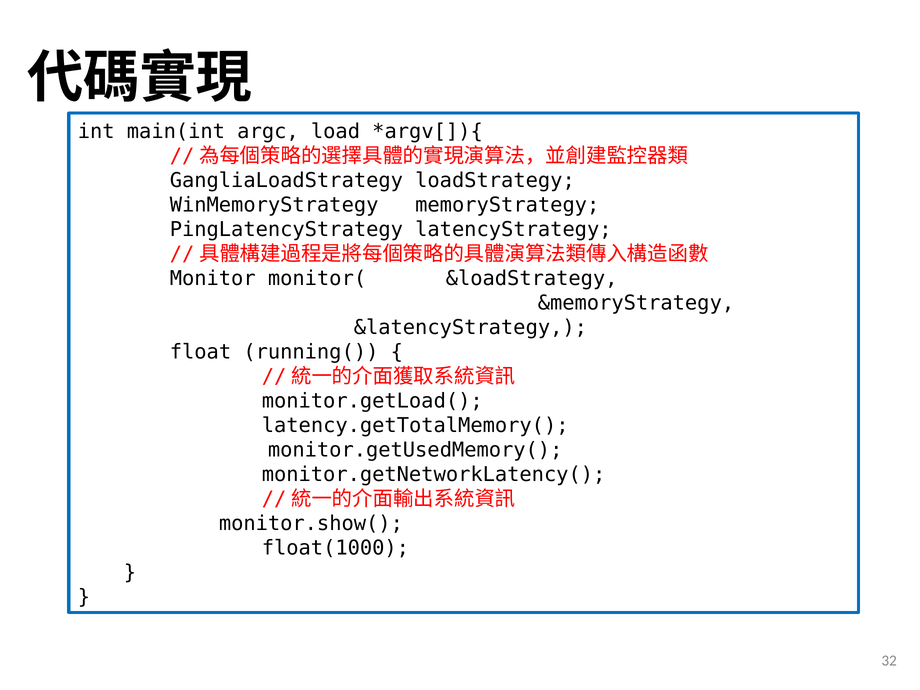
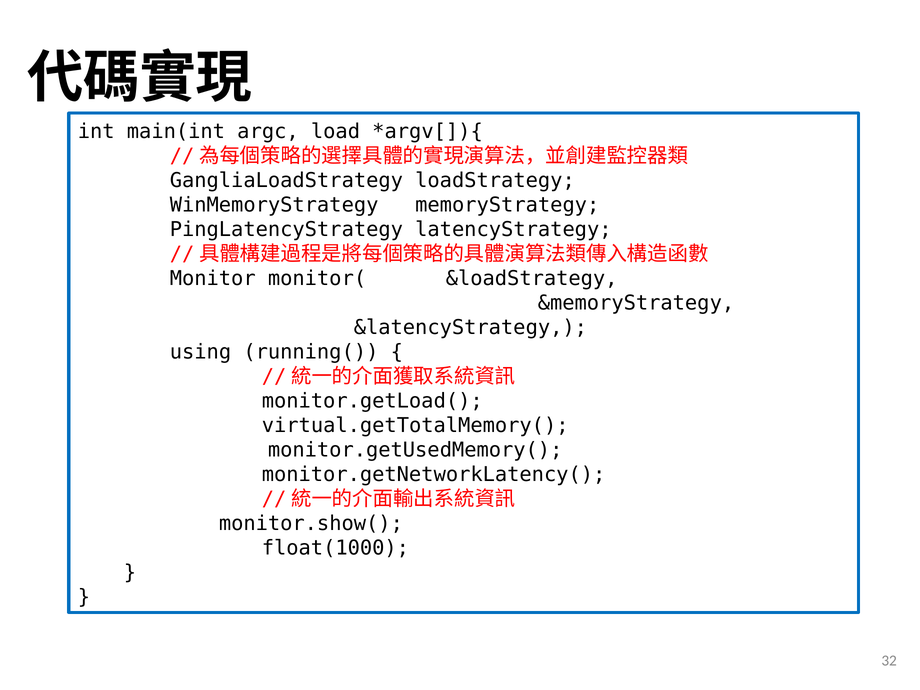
float: float -> using
latency.getTotalMemory(: latency.getTotalMemory( -> virtual.getTotalMemory(
